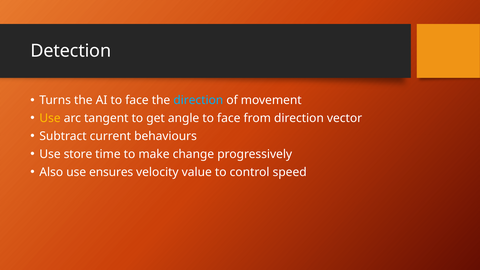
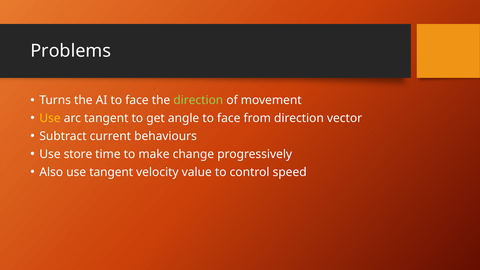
Detection: Detection -> Problems
direction at (198, 100) colour: light blue -> light green
use ensures: ensures -> tangent
